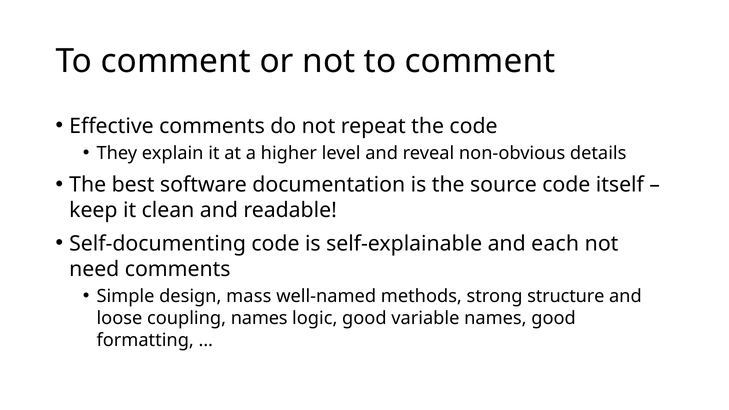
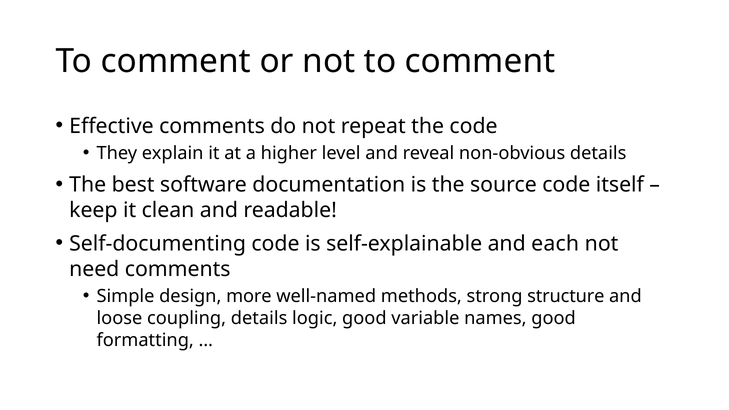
mass: mass -> more
coupling names: names -> details
